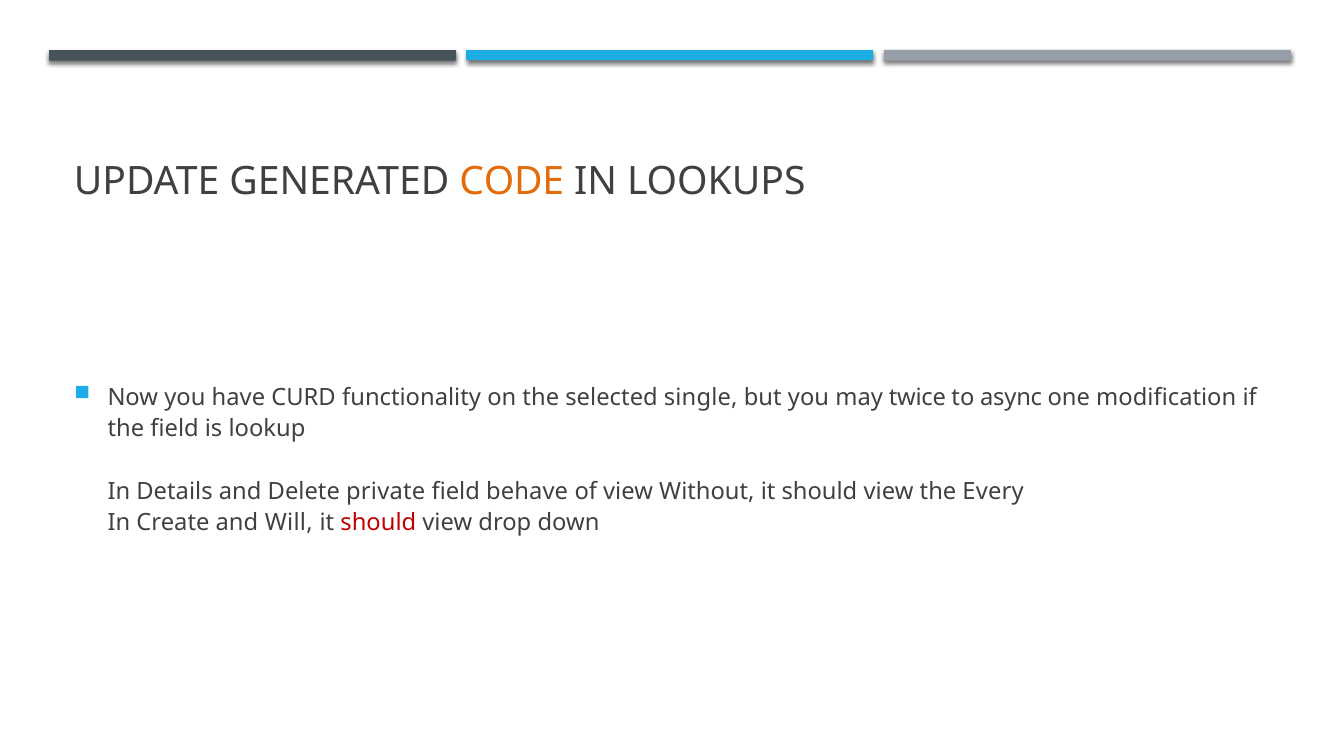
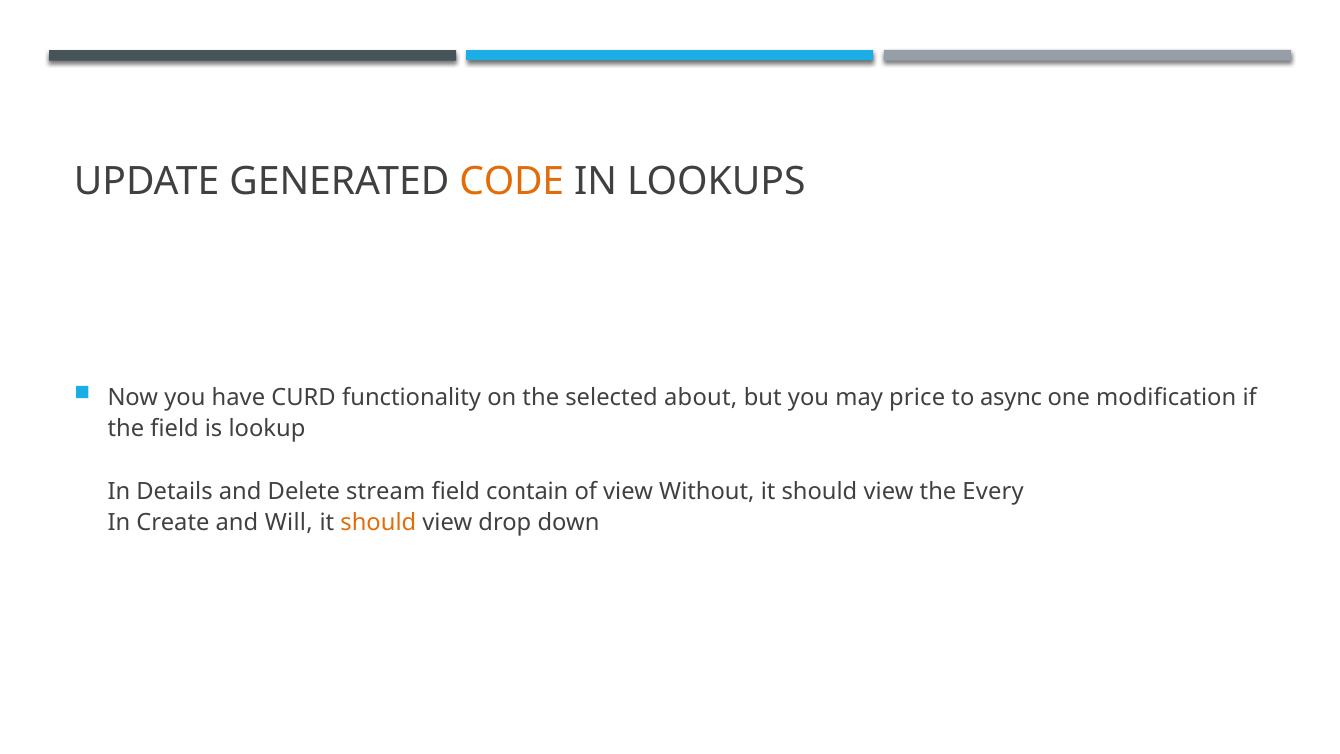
single: single -> about
twice: twice -> price
private: private -> stream
behave: behave -> contain
should at (378, 523) colour: red -> orange
